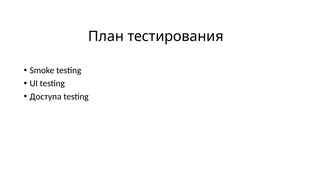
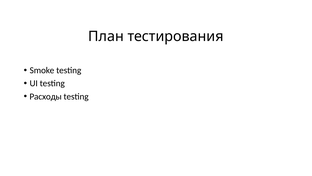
Доступа: Доступа -> Расходы
